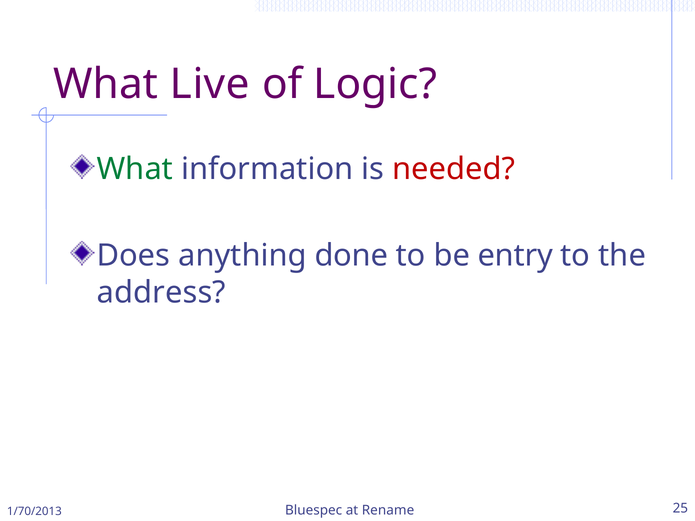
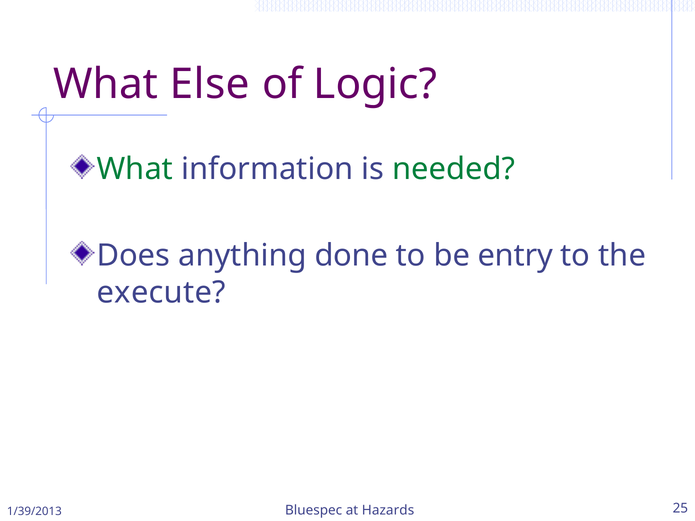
Live: Live -> Else
needed colour: red -> green
address: address -> execute
1/70/2013: 1/70/2013 -> 1/39/2013
Rename: Rename -> Hazards
